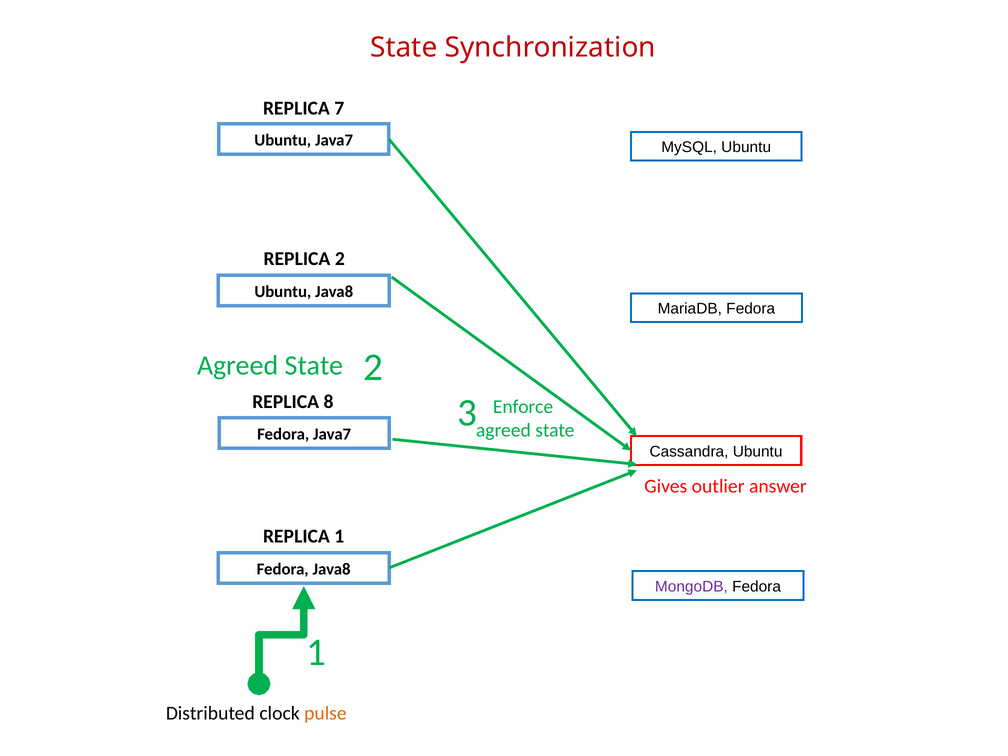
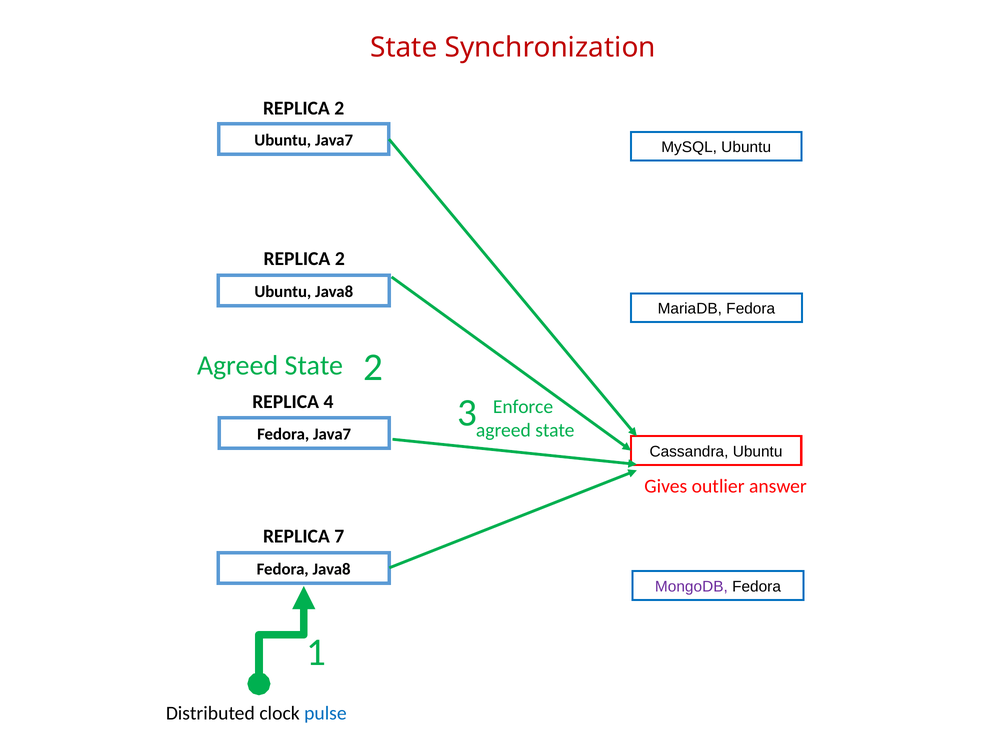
7 at (339, 108): 7 -> 2
8: 8 -> 4
REPLICA 1: 1 -> 7
pulse colour: orange -> blue
